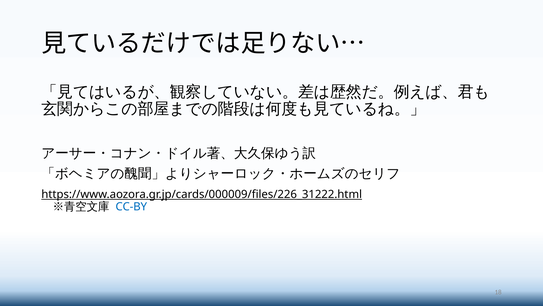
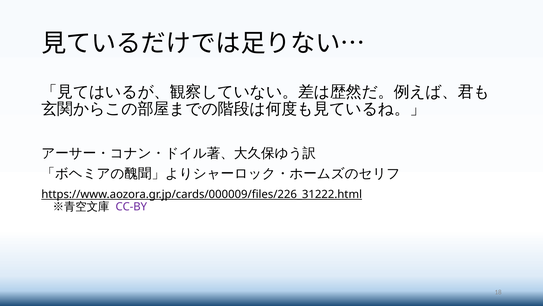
CC-BY colour: blue -> purple
